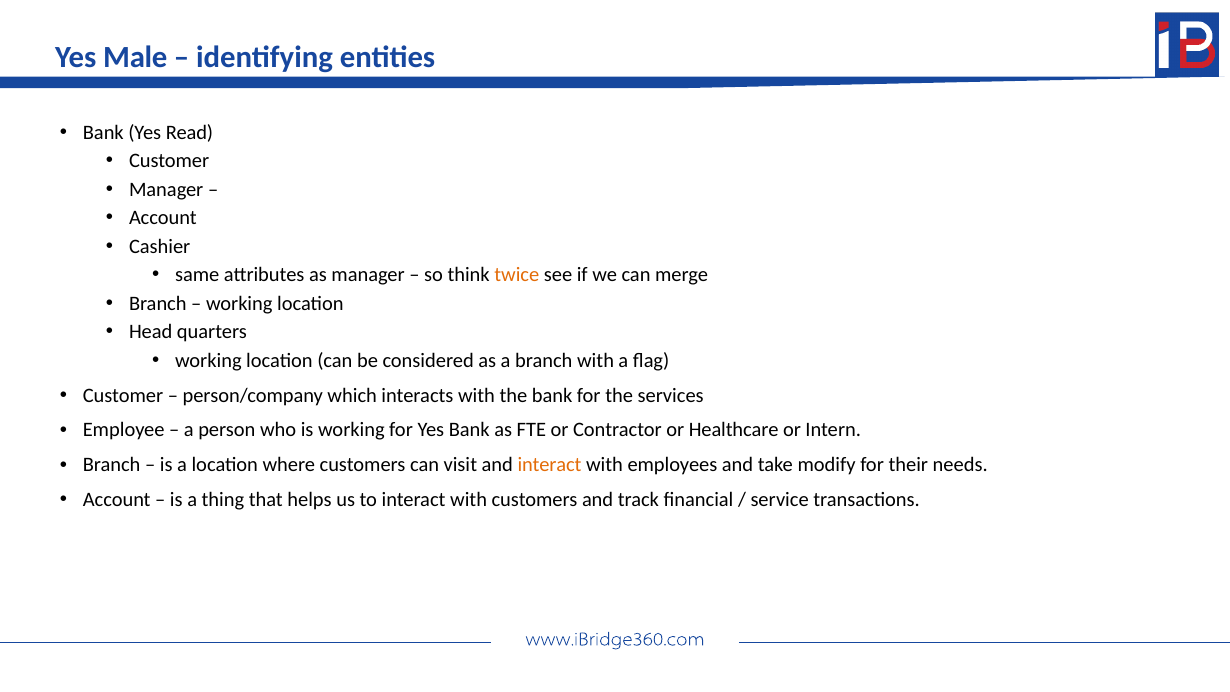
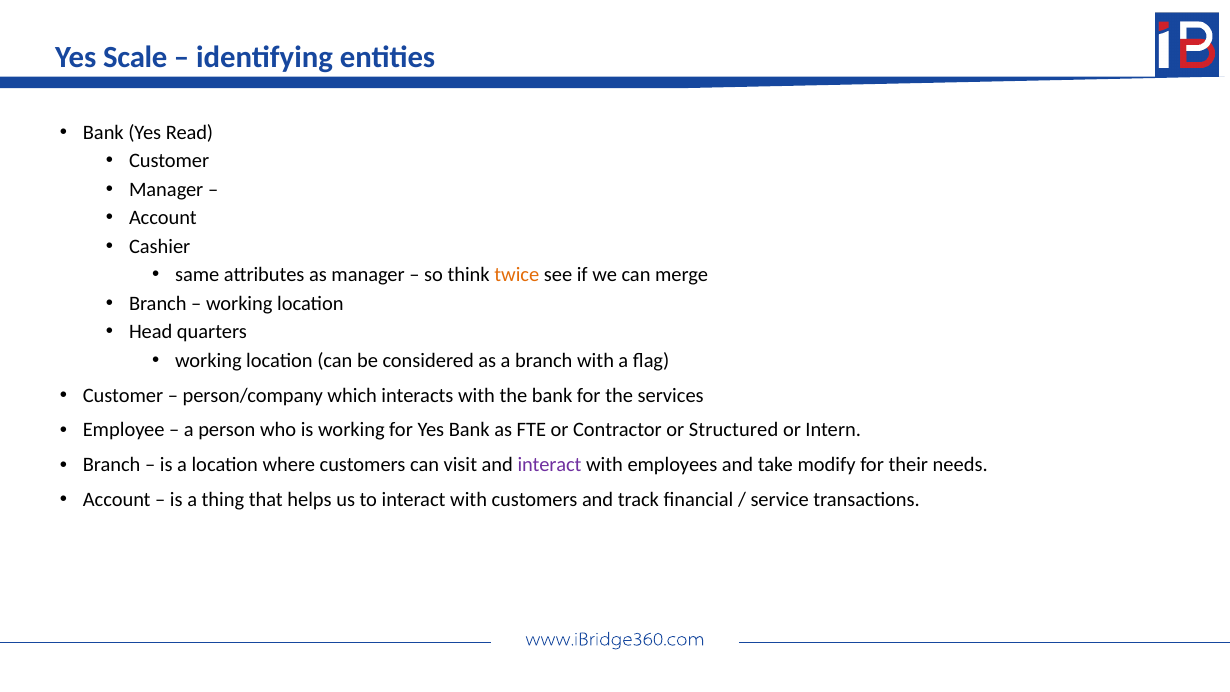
Male: Male -> Scale
Healthcare: Healthcare -> Structured
interact at (550, 465) colour: orange -> purple
